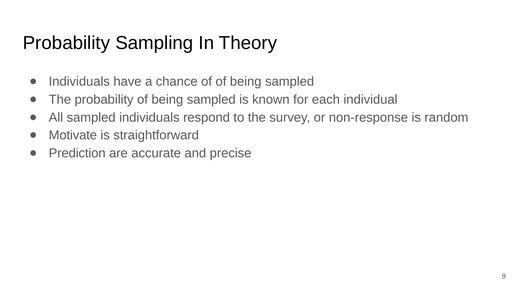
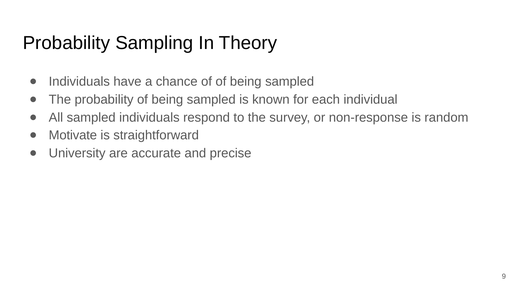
Prediction: Prediction -> University
